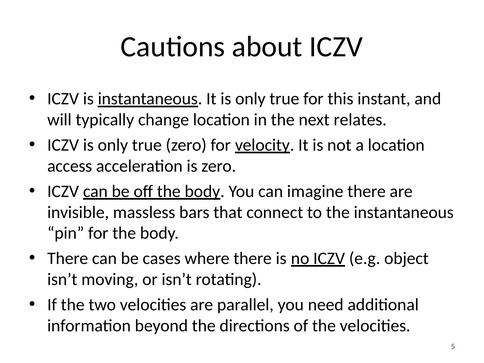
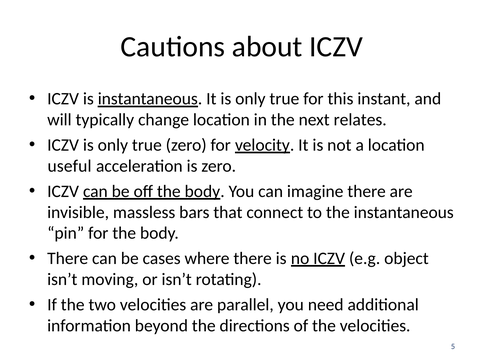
access: access -> useful
